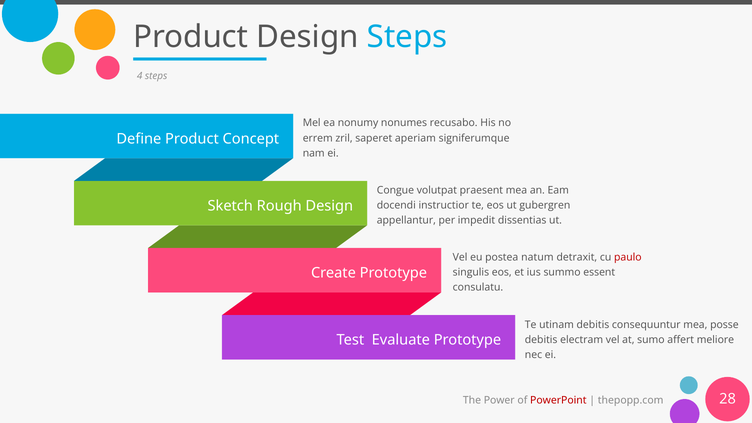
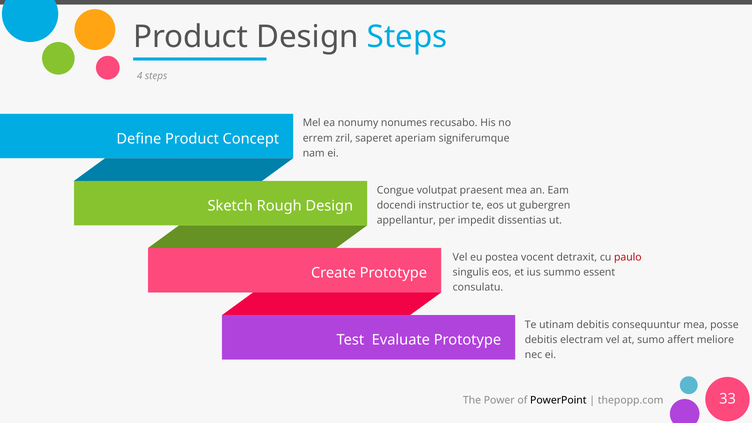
natum: natum -> vocent
PowerPoint colour: red -> black
28: 28 -> 33
